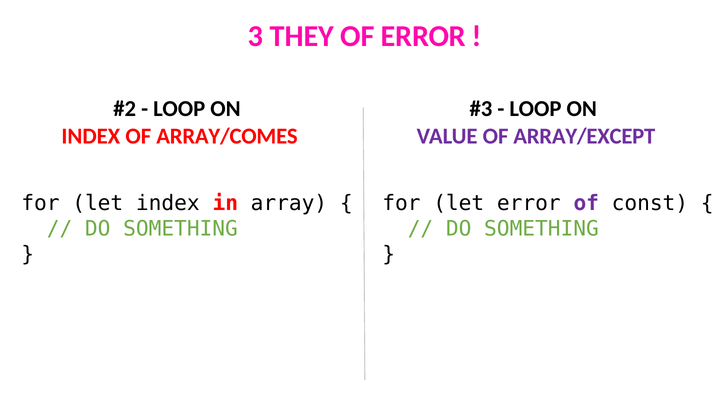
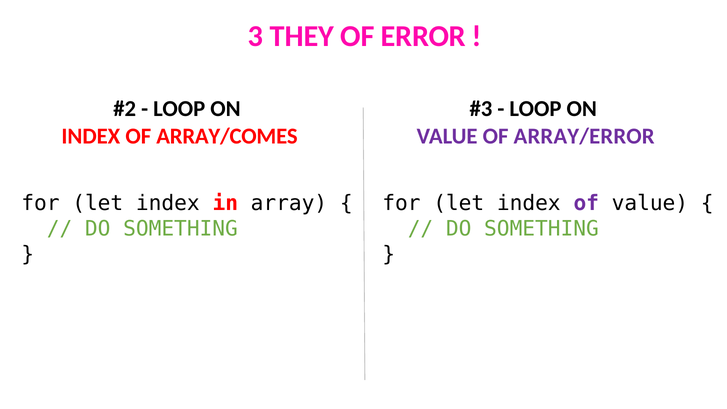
ARRAY/EXCEPT: ARRAY/EXCEPT -> ARRAY/ERROR
error at (529, 203): error -> index
of const: const -> value
